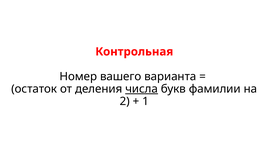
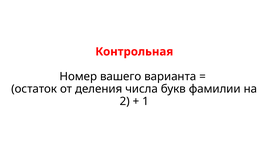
числа underline: present -> none
